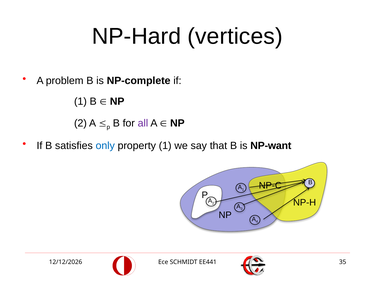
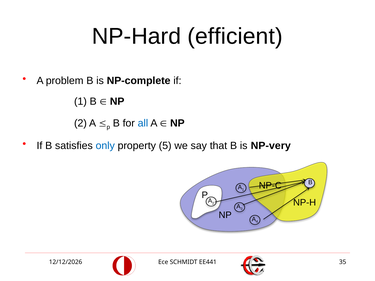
vertices: vertices -> efficient
all colour: purple -> blue
property 1: 1 -> 5
NP-want: NP-want -> NP-very
